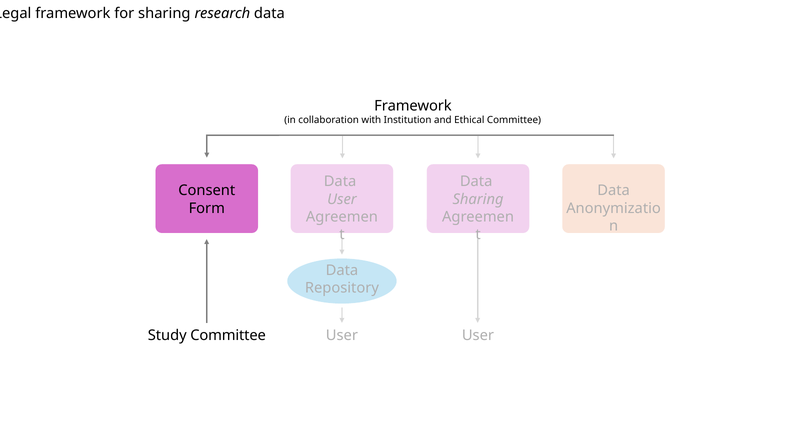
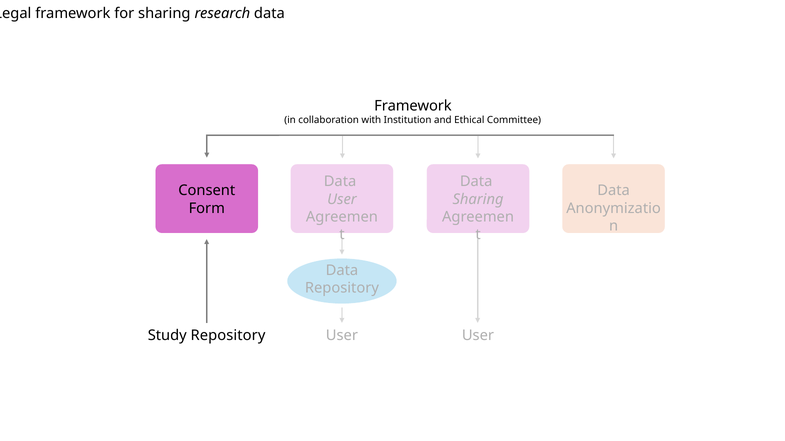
Study Committee: Committee -> Repository
